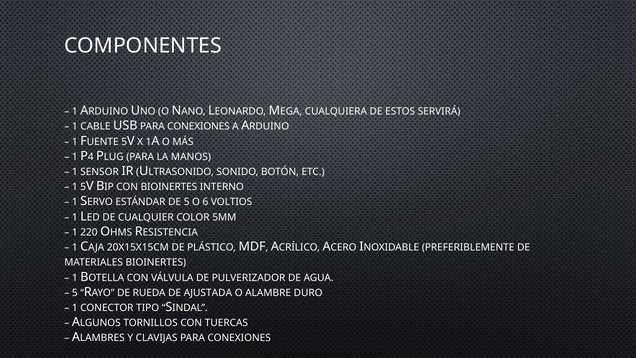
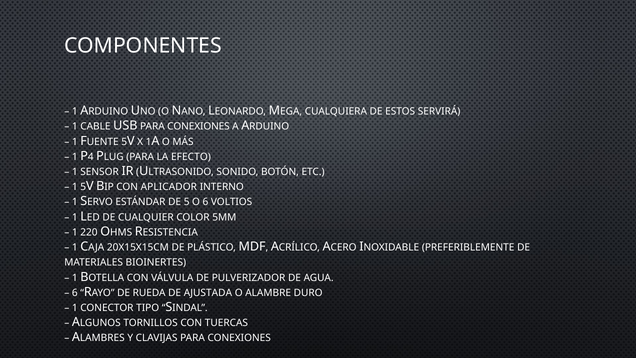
MANOS: MANOS -> EFECTO
CON BIOINERTES: BIOINERTES -> APLICADOR
5 at (75, 293): 5 -> 6
